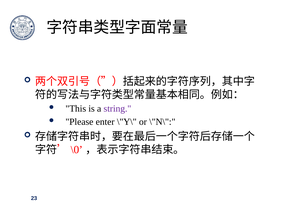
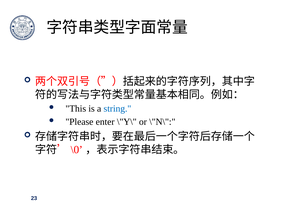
string colour: purple -> blue
